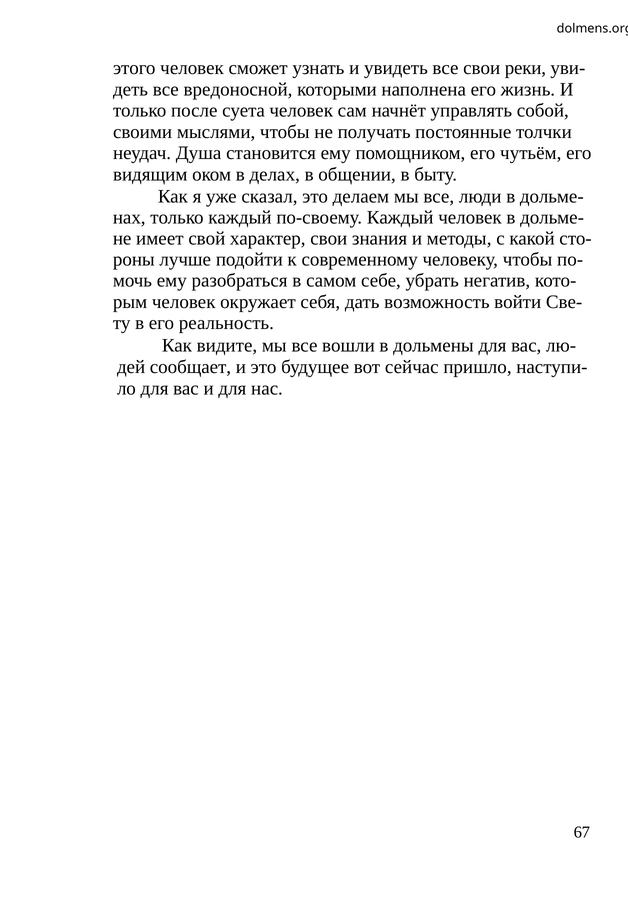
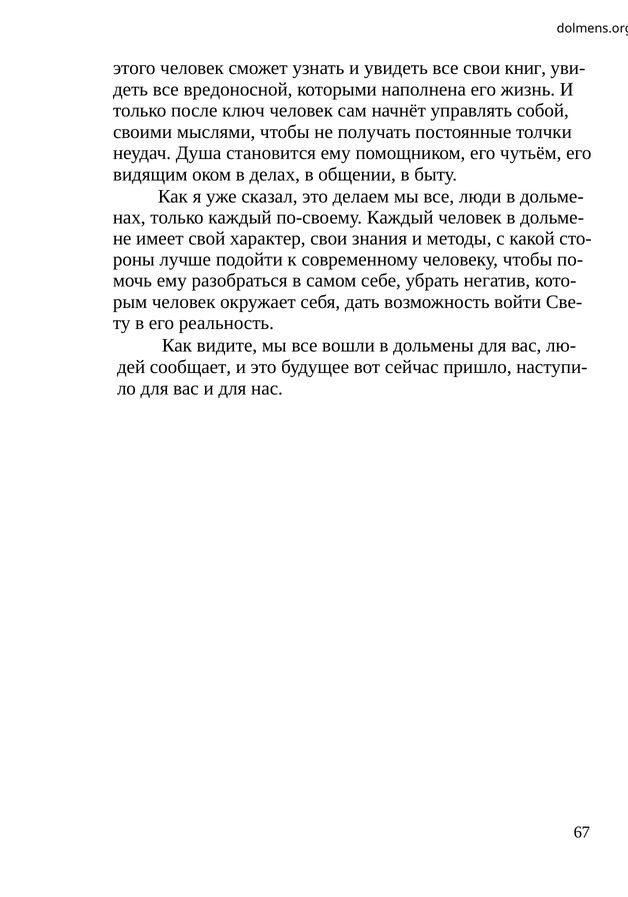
реки: реки -> книг
суета: суета -> ключ
